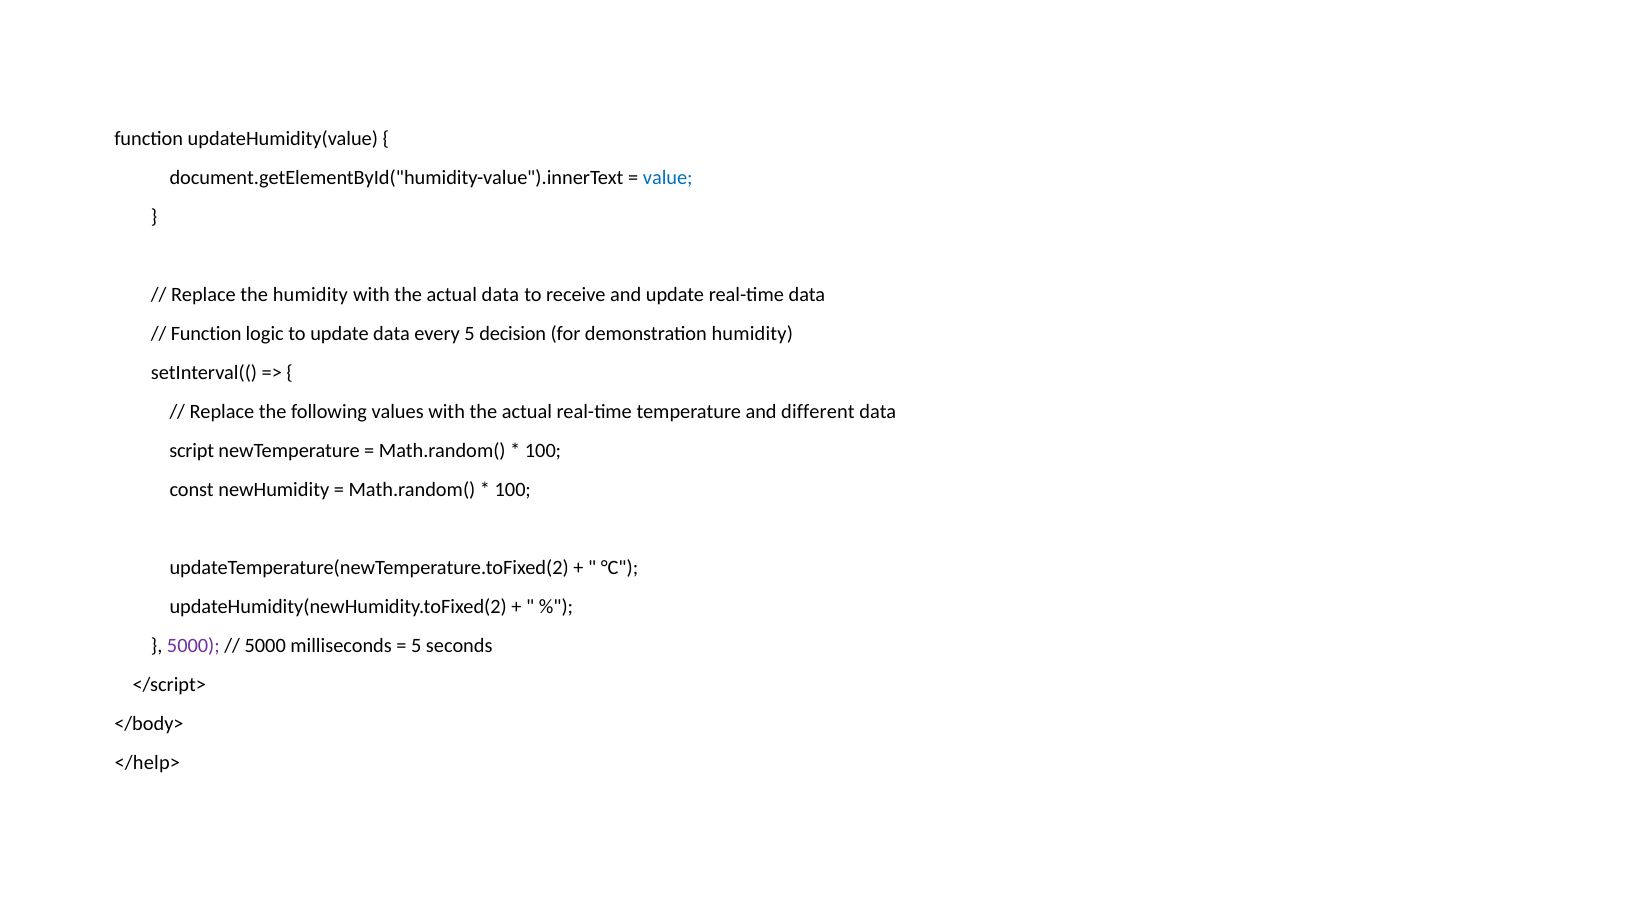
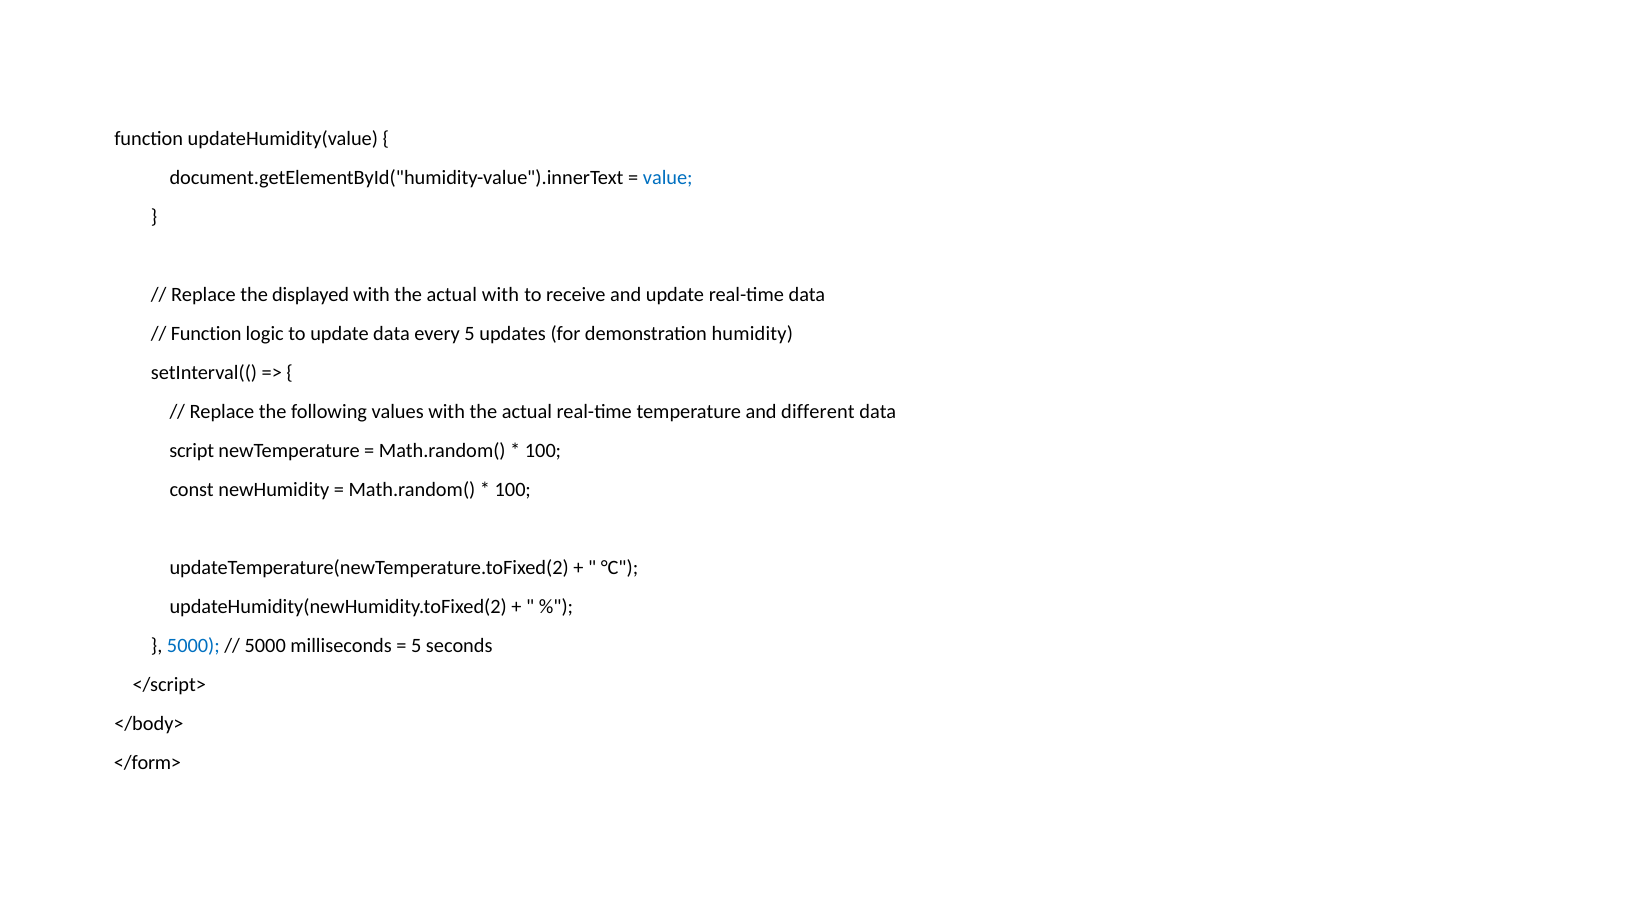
the humidity: humidity -> displayed
actual data: data -> with
decision: decision -> updates
5000 at (193, 646) colour: purple -> blue
</help>: </help> -> </form>
